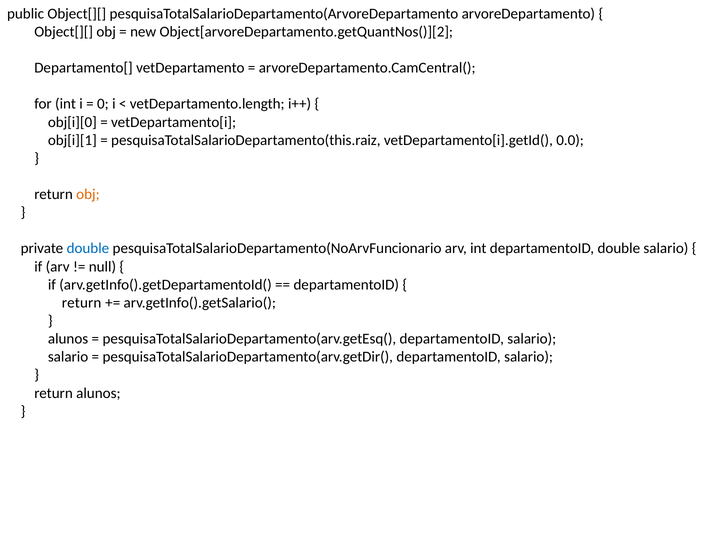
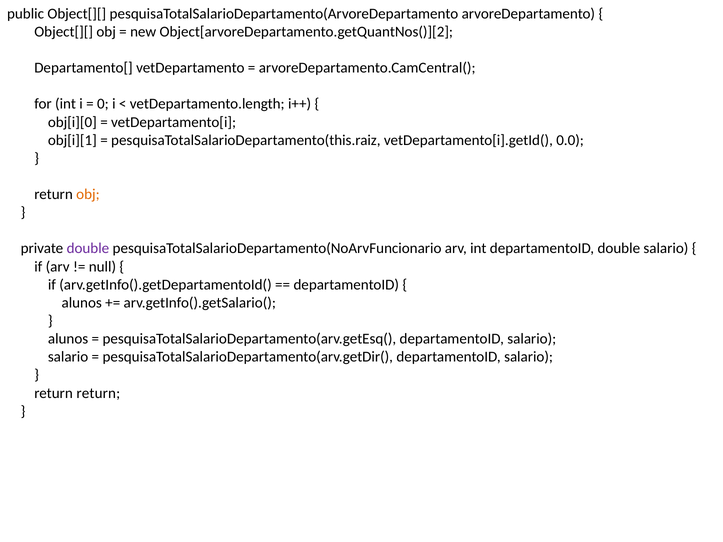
double at (88, 249) colour: blue -> purple
return at (82, 303): return -> alunos
return alunos: alunos -> return
